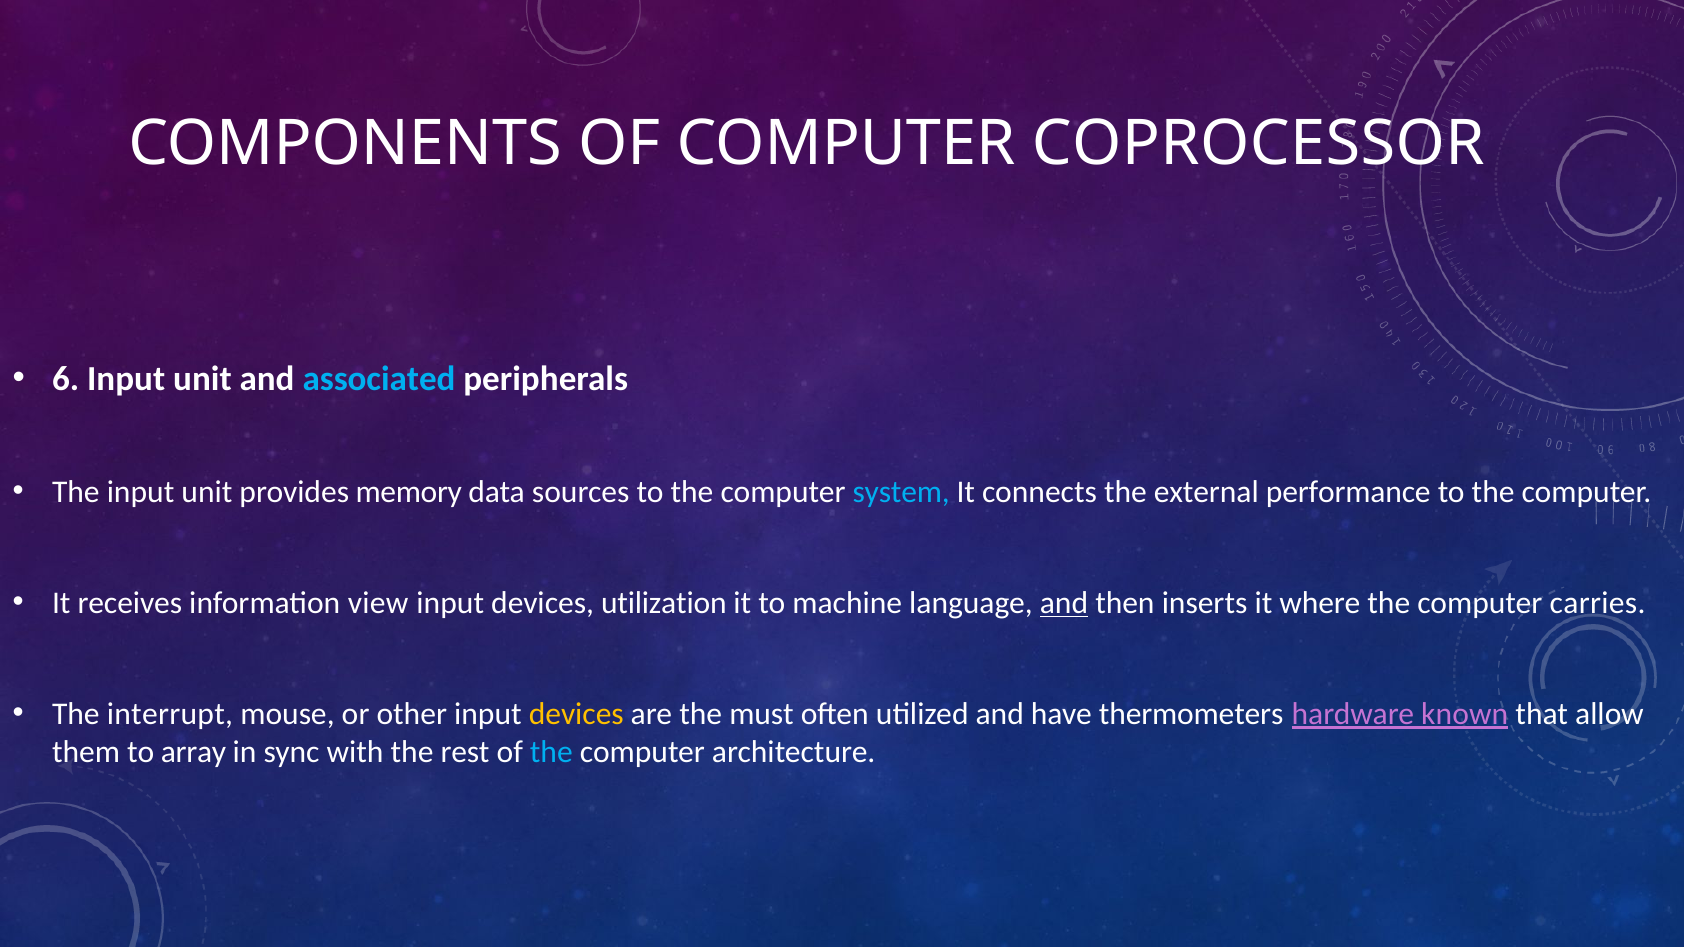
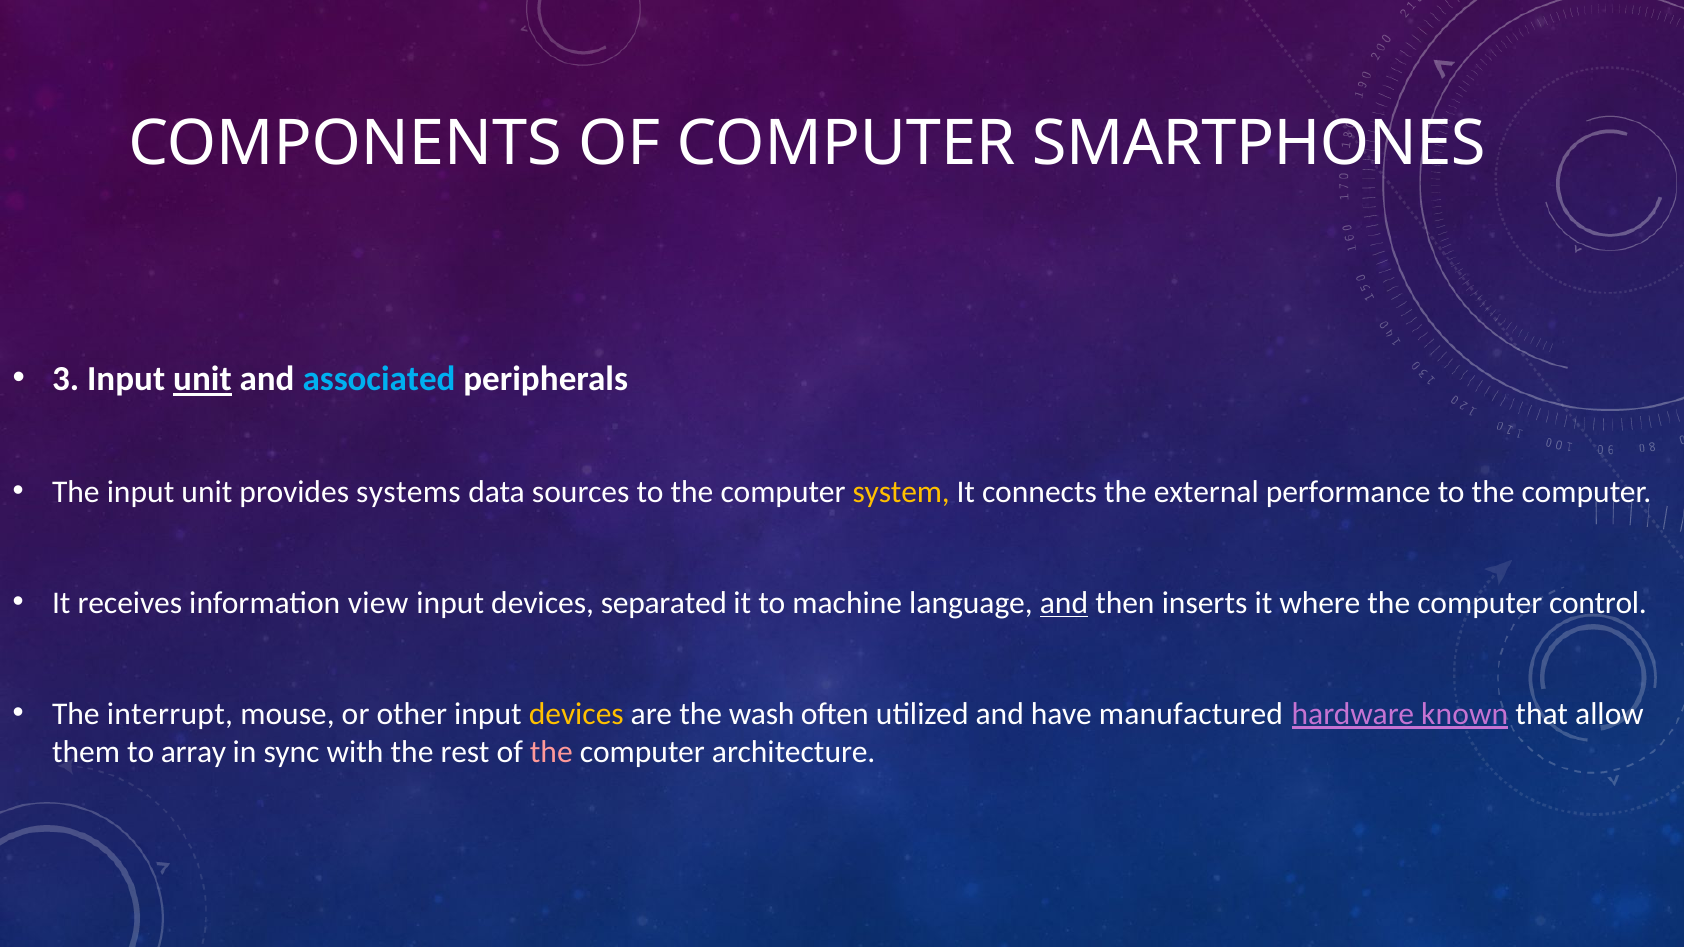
COPROCESSOR: COPROCESSOR -> SMARTPHONES
6: 6 -> 3
unit at (202, 379) underline: none -> present
memory: memory -> systems
system colour: light blue -> yellow
utilization: utilization -> separated
carries: carries -> control
must: must -> wash
thermometers: thermometers -> manufactured
the at (551, 753) colour: light blue -> pink
